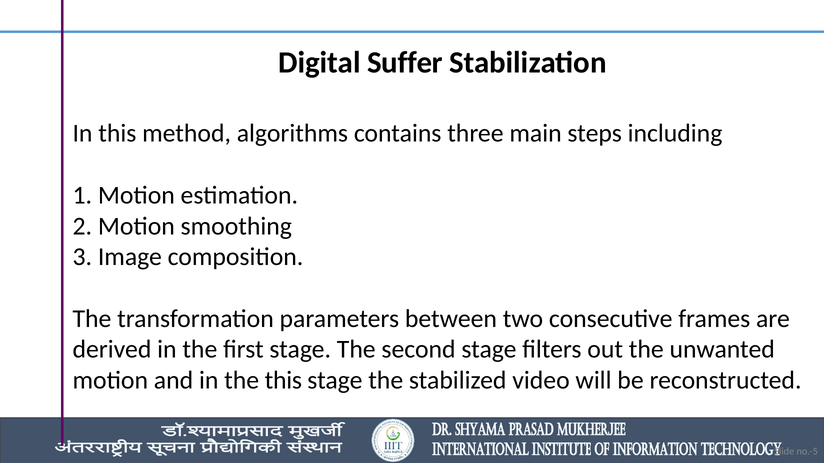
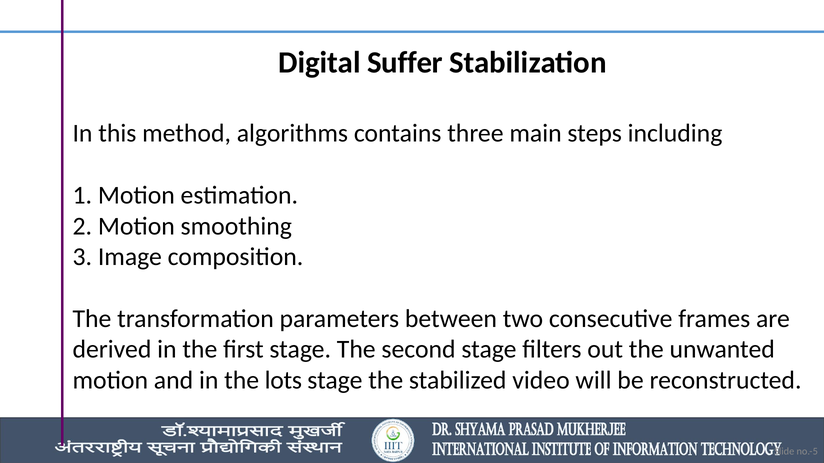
the this: this -> lots
